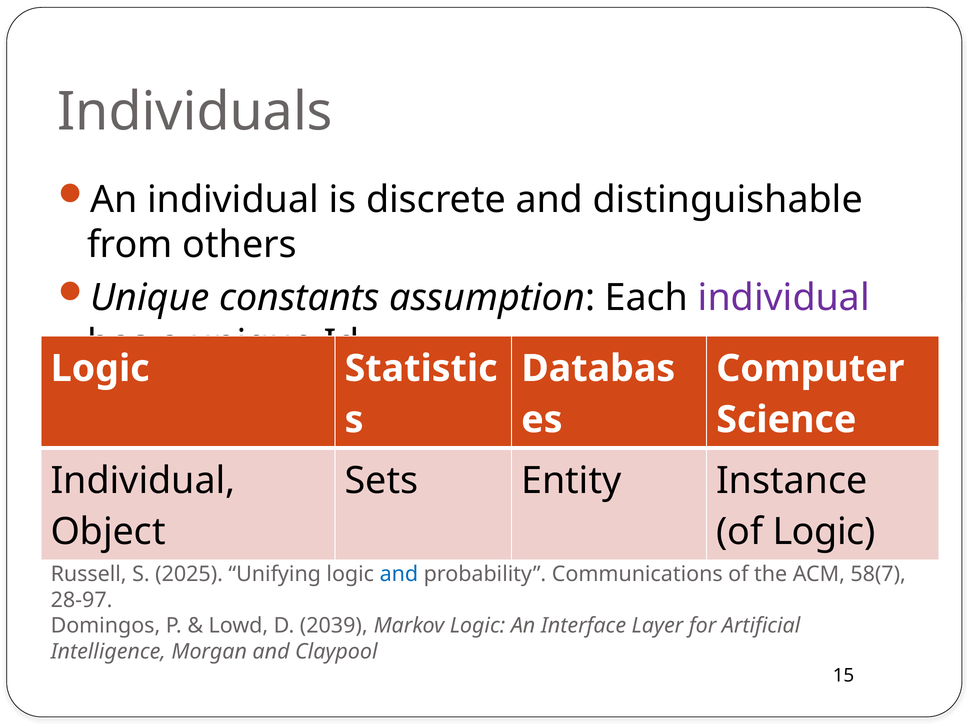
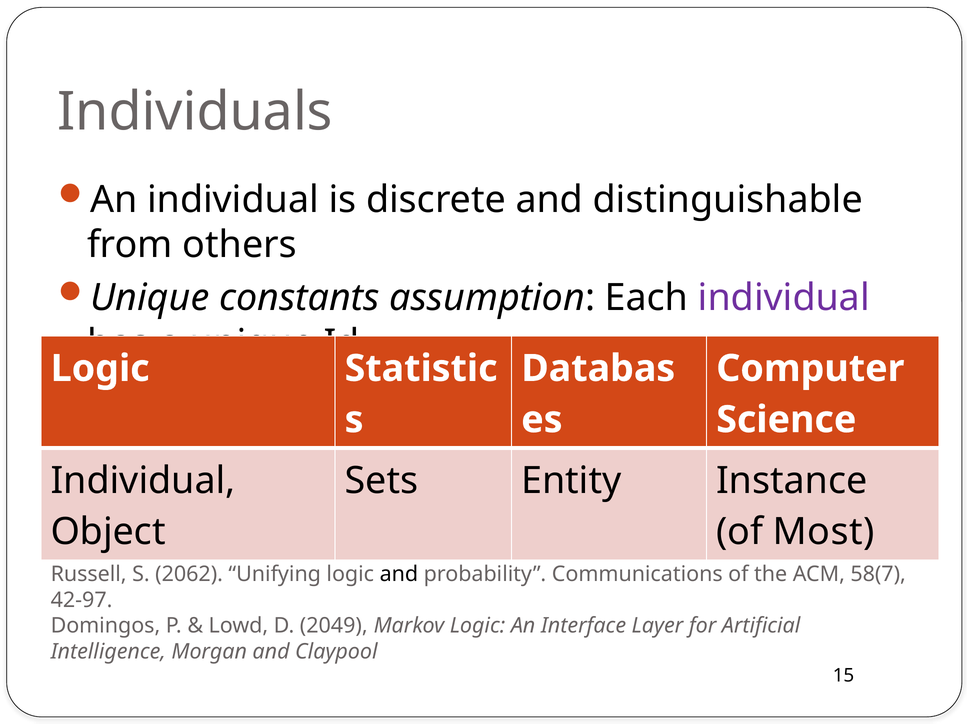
of Logic: Logic -> Most
2025: 2025 -> 2062
and at (399, 574) colour: blue -> black
28-97: 28-97 -> 42-97
2039: 2039 -> 2049
